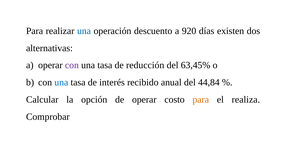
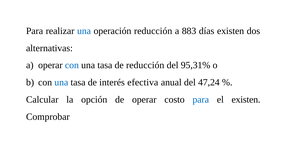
operación descuento: descuento -> reducción
920: 920 -> 883
con at (72, 65) colour: purple -> blue
63,45%: 63,45% -> 95,31%
recibido: recibido -> efectiva
44,84: 44,84 -> 47,24
para at (201, 100) colour: orange -> blue
el realiza: realiza -> existen
